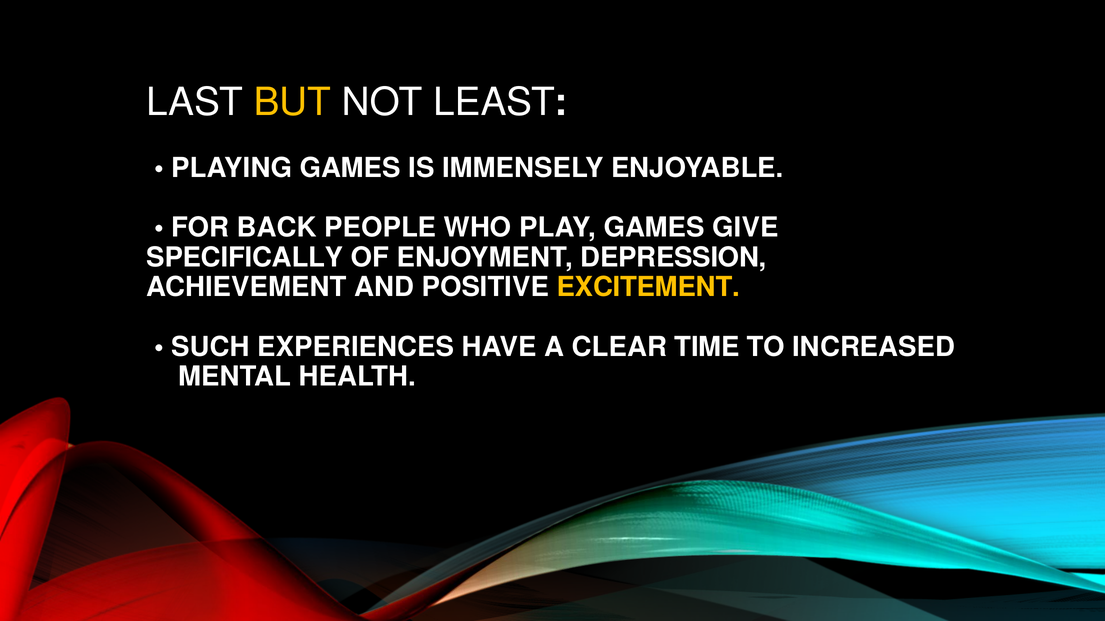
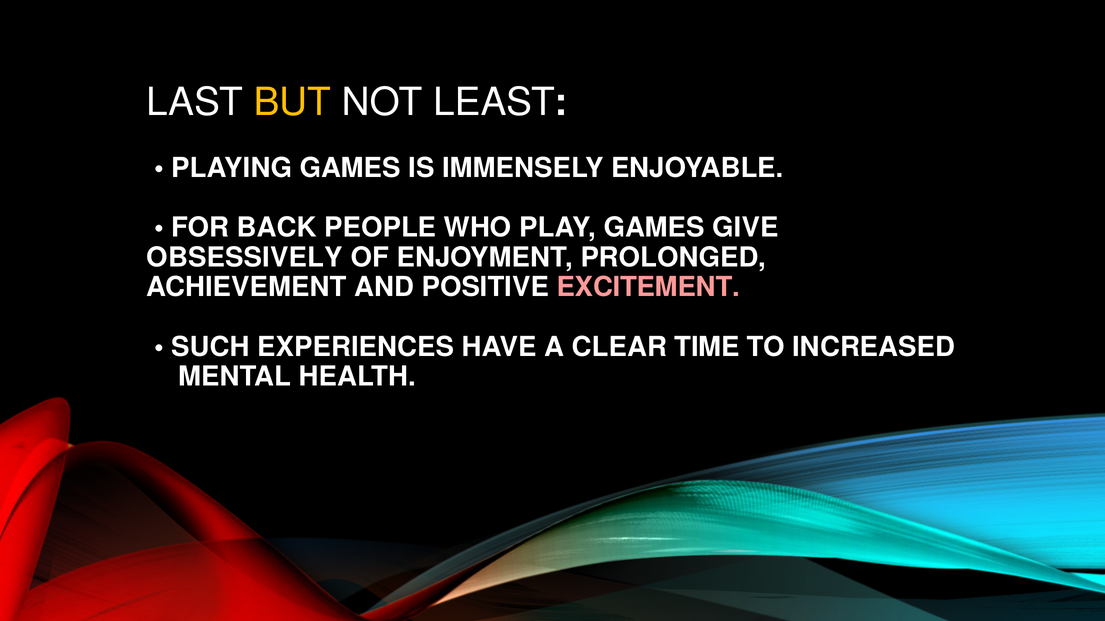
SPECIFICALLY: SPECIFICALLY -> OBSESSIVELY
DEPRESSION: DEPRESSION -> PROLONGED
EXCITEMENT colour: yellow -> pink
